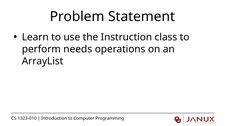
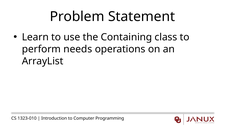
Instruction: Instruction -> Containing
